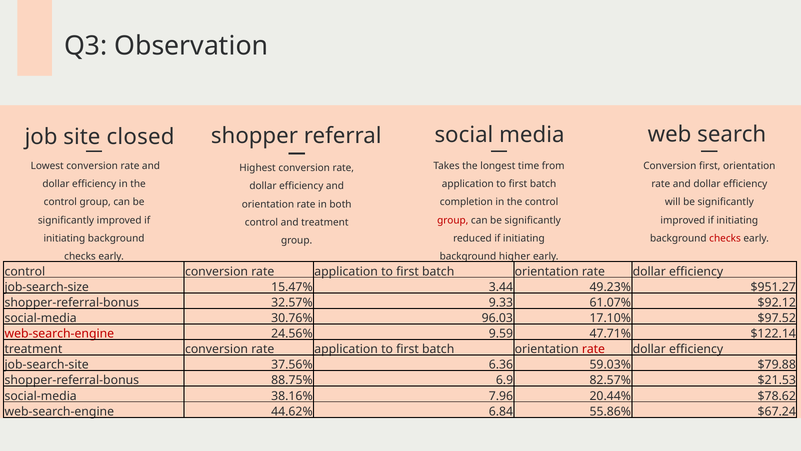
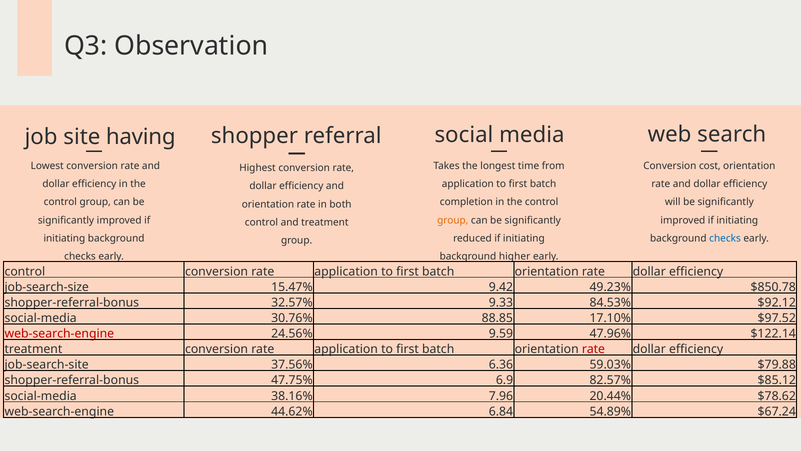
closed: closed -> having
Conversion first: first -> cost
group at (453, 220) colour: red -> orange
checks at (725, 238) colour: red -> blue
3.44: 3.44 -> 9.42
$951.27: $951.27 -> $850.78
61.07%: 61.07% -> 84.53%
96.03: 96.03 -> 88.85
47.71%: 47.71% -> 47.96%
88.75%: 88.75% -> 47.75%
$21.53: $21.53 -> $85.12
55.86%: 55.86% -> 54.89%
